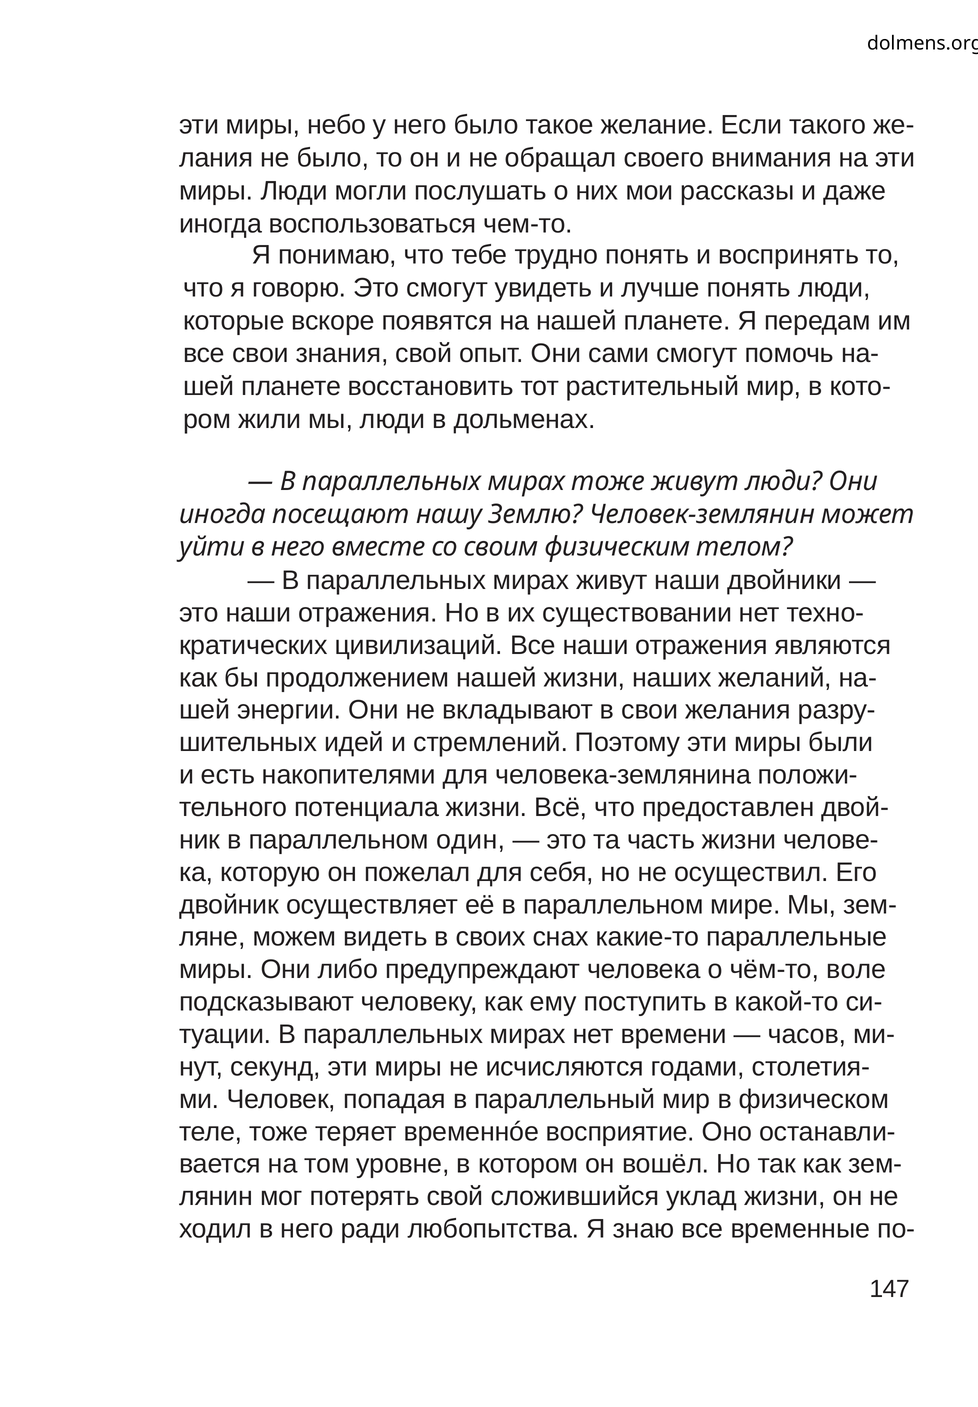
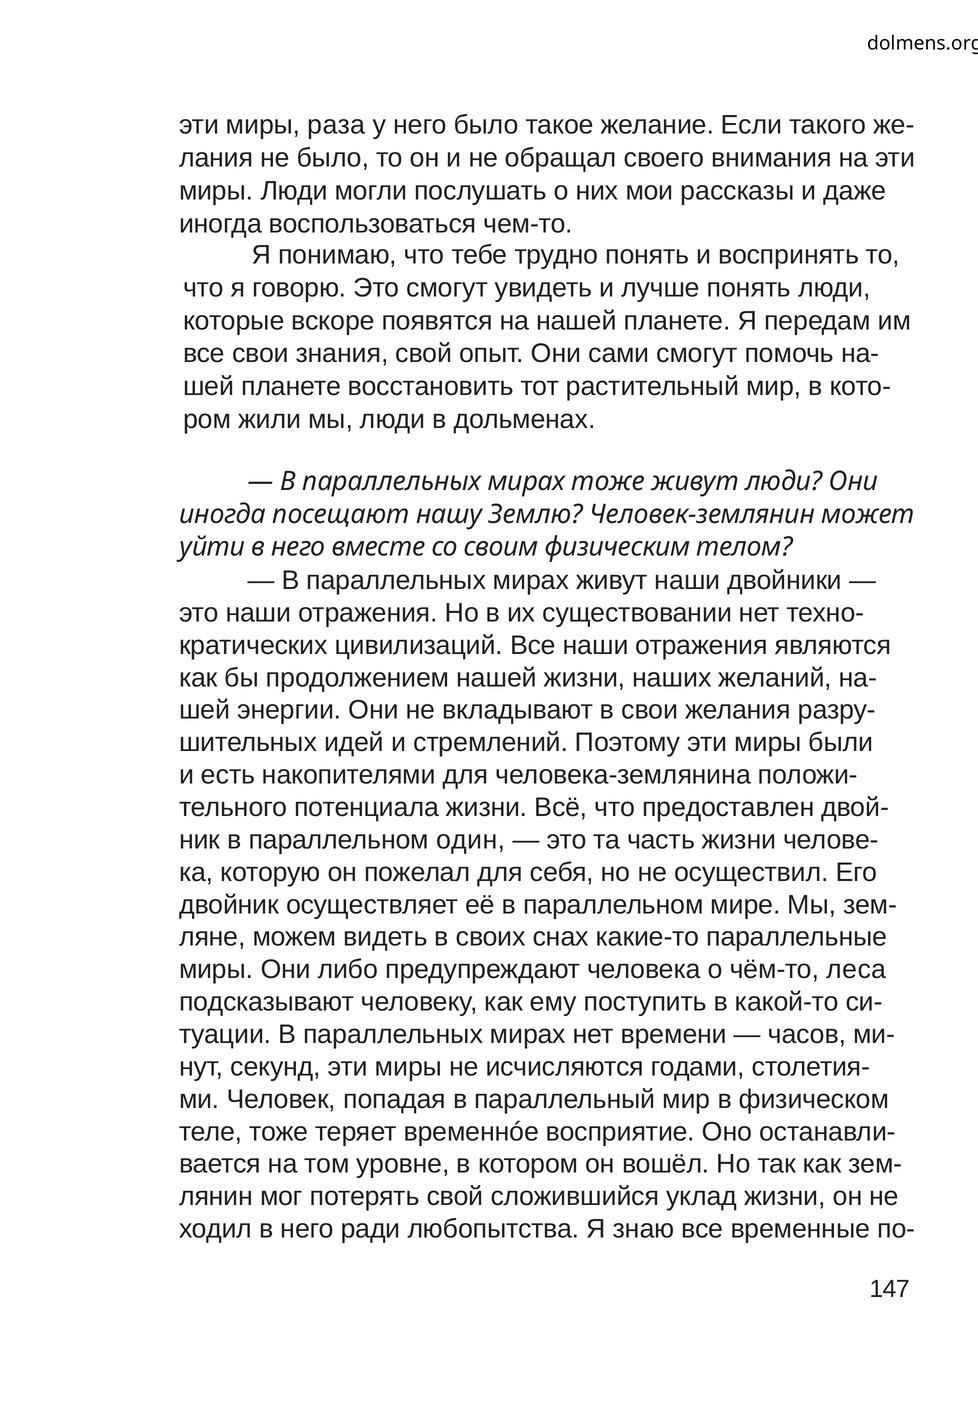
небо: небо -> раза
воле: воле -> леса
